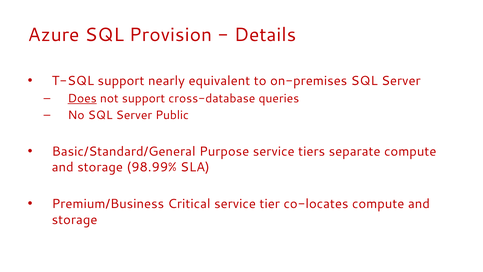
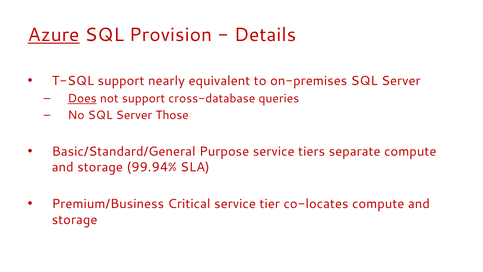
Azure underline: none -> present
Public: Public -> Those
98.99%: 98.99% -> 99.94%
